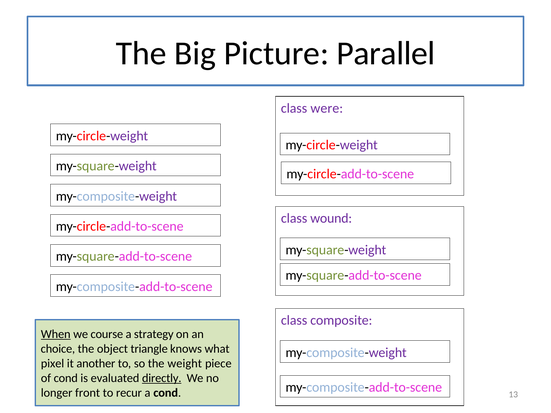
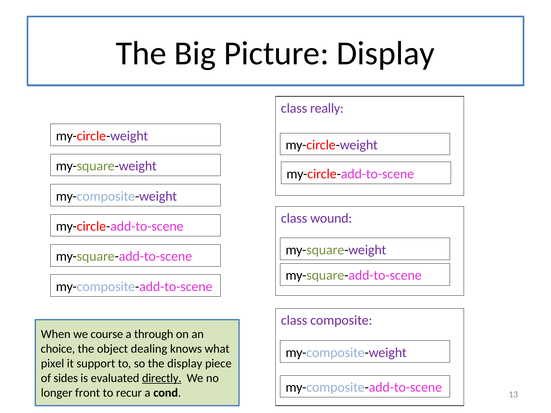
Picture Parallel: Parallel -> Display
were: were -> really
When underline: present -> none
strategy: strategy -> through
triangle: triangle -> dealing
another: another -> support
the weight: weight -> display
of cond: cond -> sides
